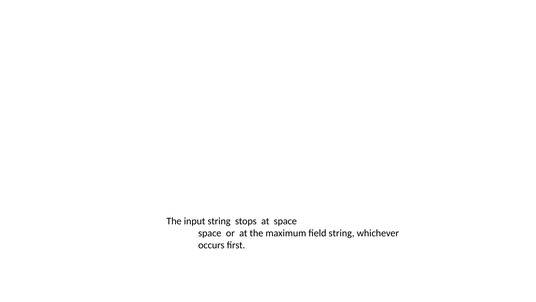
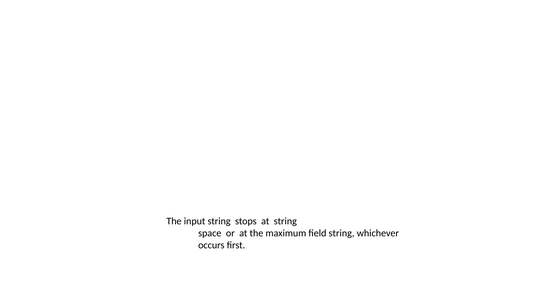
at space: space -> string
